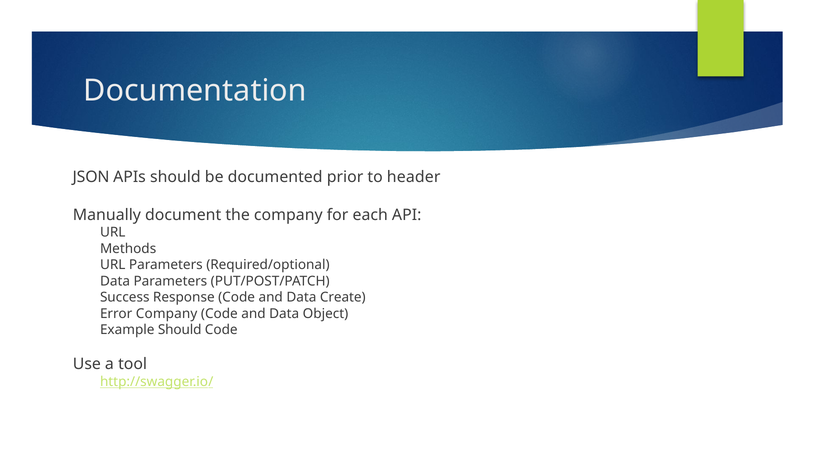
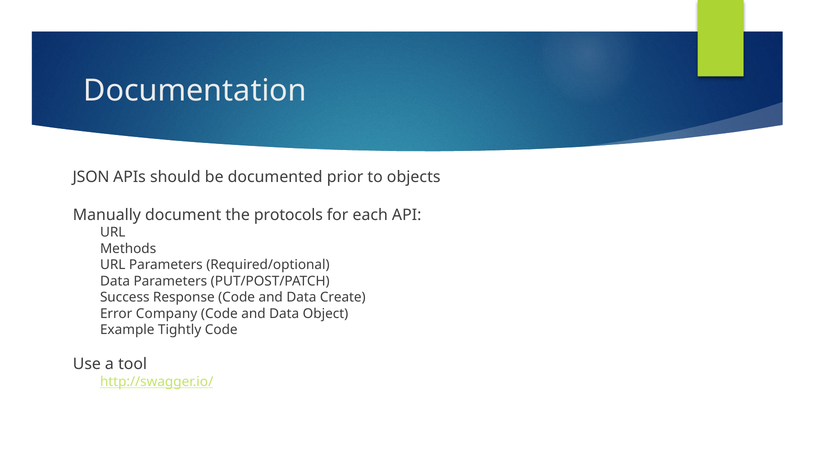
header: header -> objects
the company: company -> protocols
Example Should: Should -> Tightly
